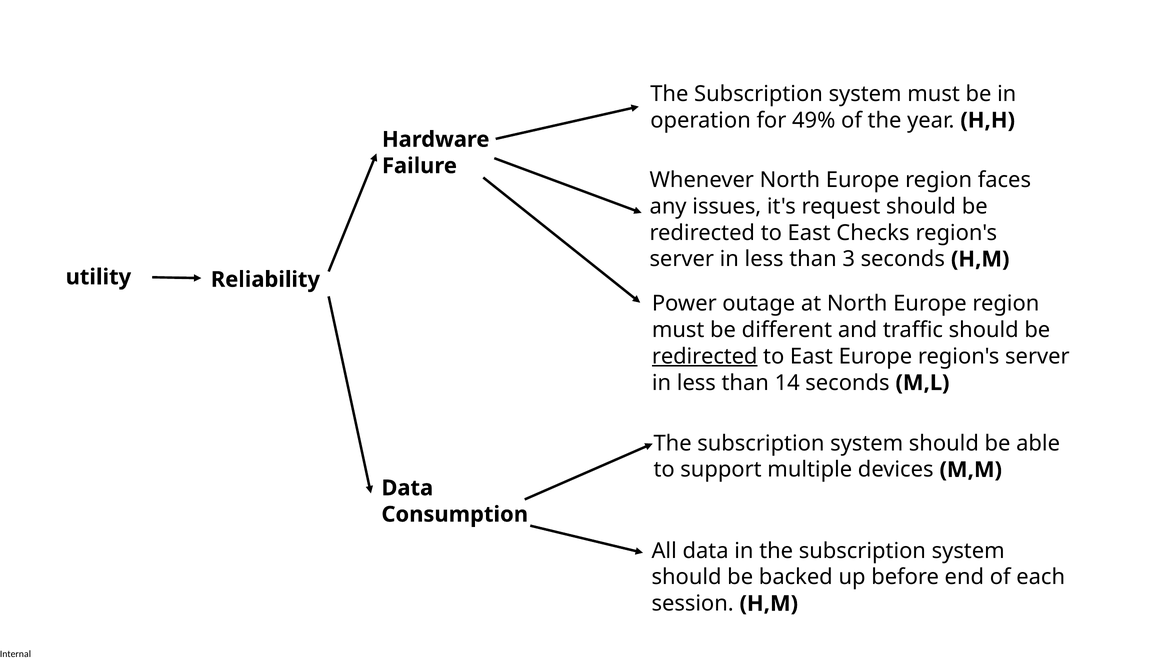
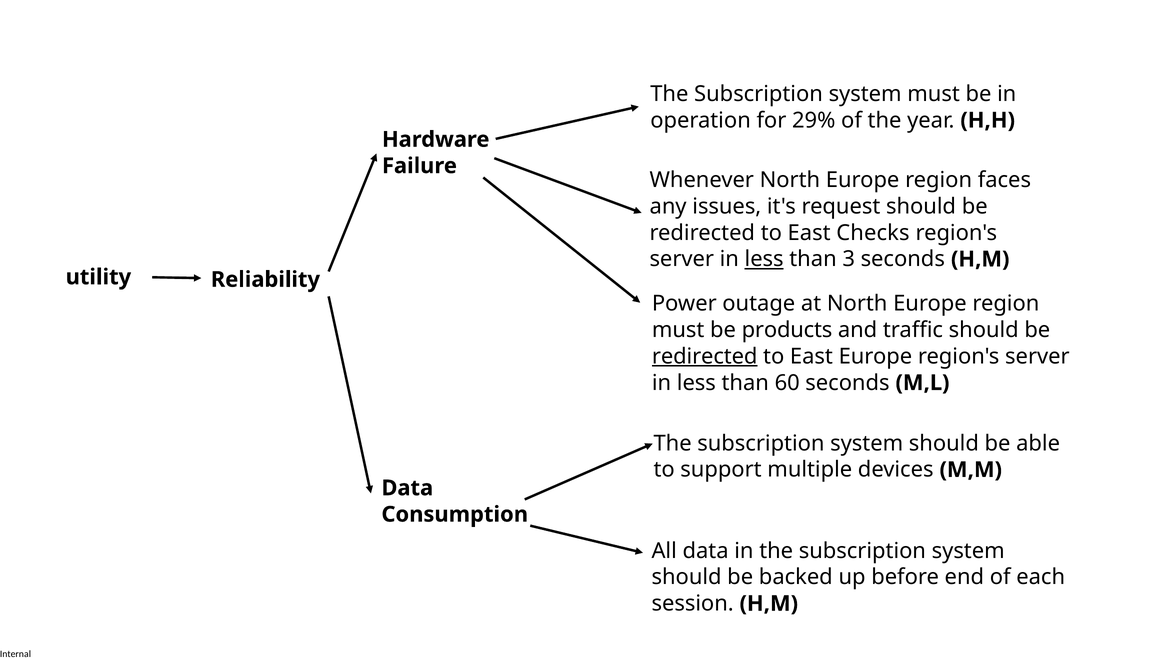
49%: 49% -> 29%
less at (764, 259) underline: none -> present
different: different -> products
14: 14 -> 60
